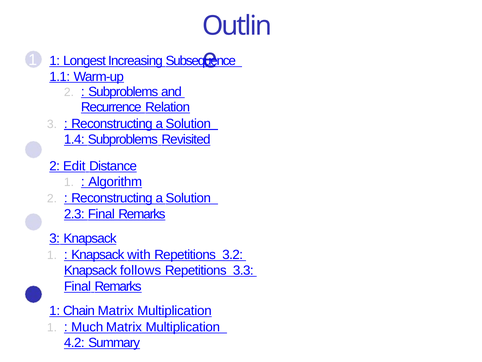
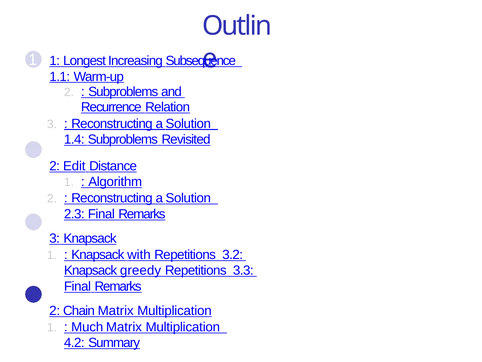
follows: follows -> greedy
4 1: 1 -> 2
